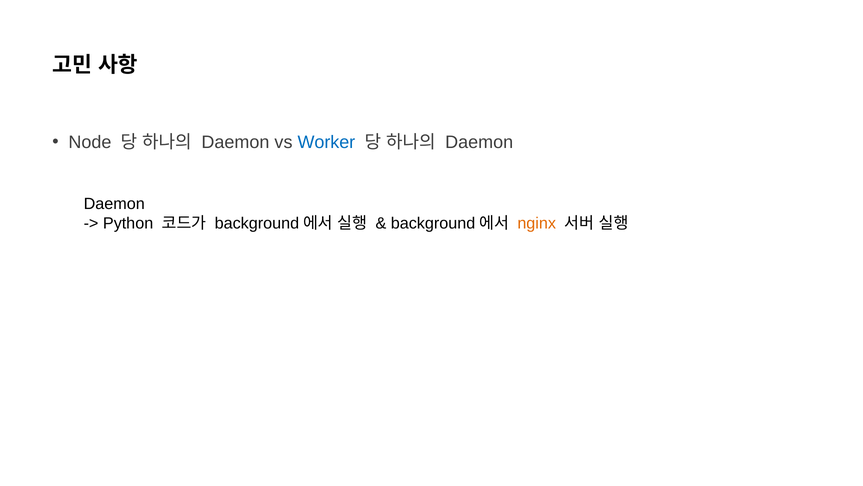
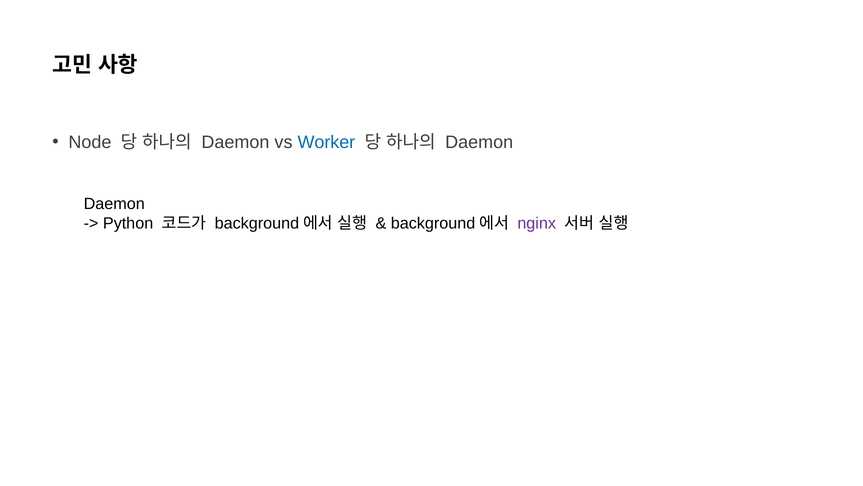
nginx colour: orange -> purple
